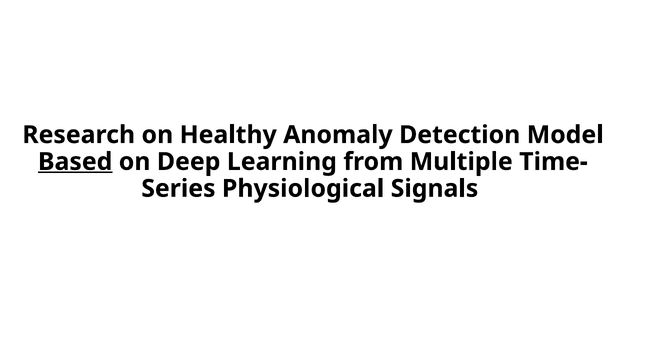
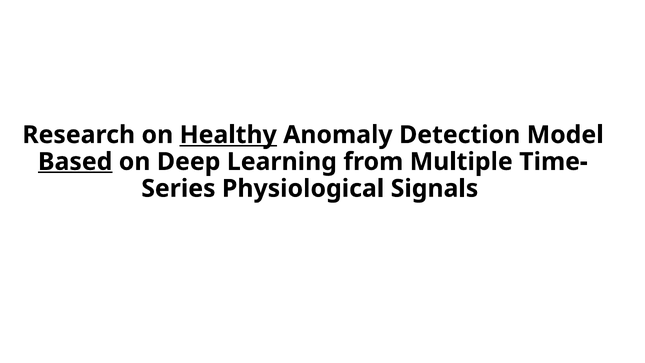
Healthy underline: none -> present
